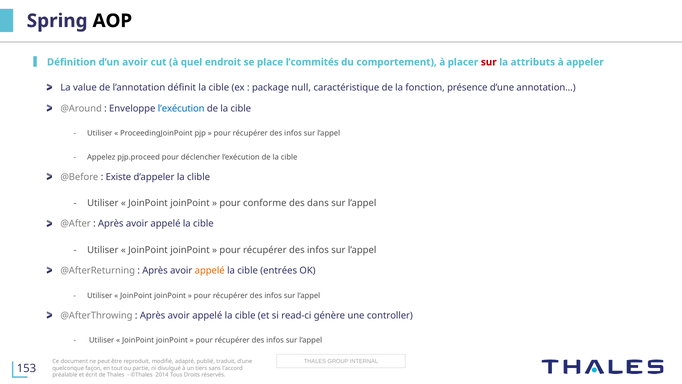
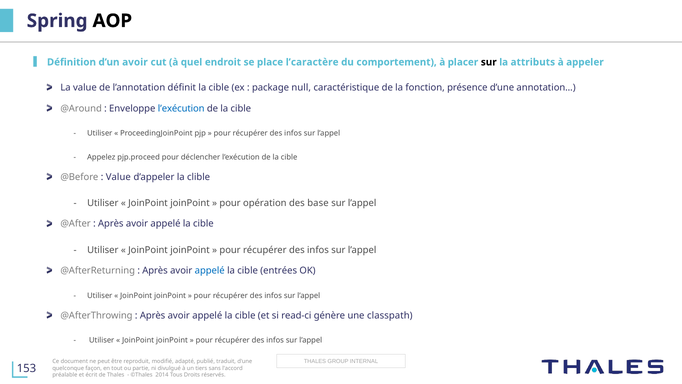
l’commités: l’commités -> l’caractère
sur at (489, 62) colour: red -> black
Existe at (118, 177): Existe -> Value
conforme: conforme -> opération
dans: dans -> base
appelé at (210, 271) colour: orange -> blue
controller: controller -> classpath
